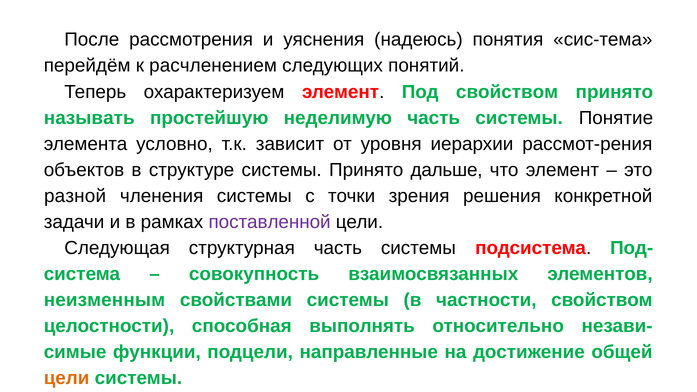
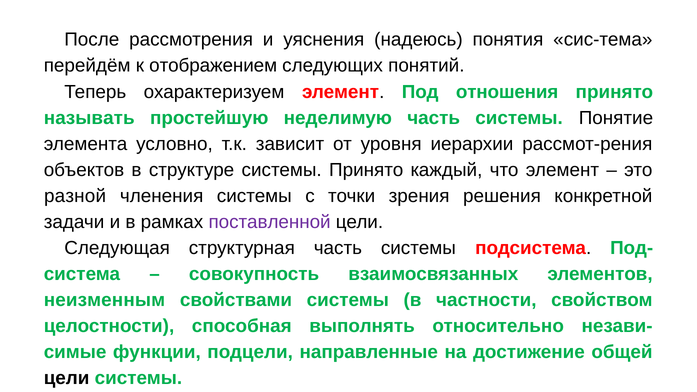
расчленением: расчленением -> отображением
Под свойством: свойством -> отношения
дальше: дальше -> каждый
цели at (67, 378) colour: orange -> black
